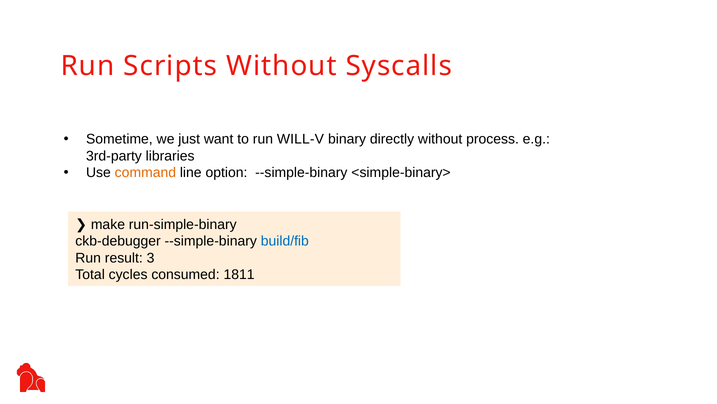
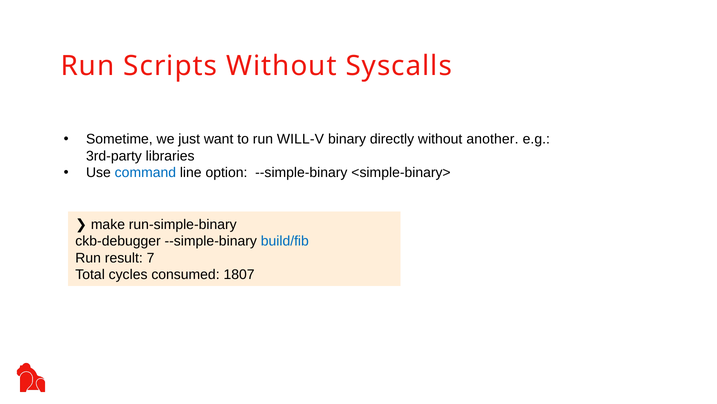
process: process -> another
command colour: orange -> blue
3: 3 -> 7
1811: 1811 -> 1807
